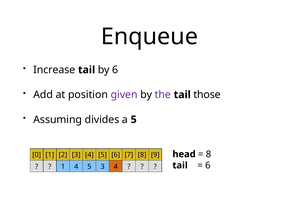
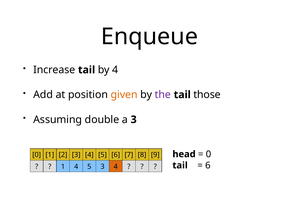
by 6: 6 -> 4
given colour: purple -> orange
divides: divides -> double
a 5: 5 -> 3
8 at (208, 154): 8 -> 0
